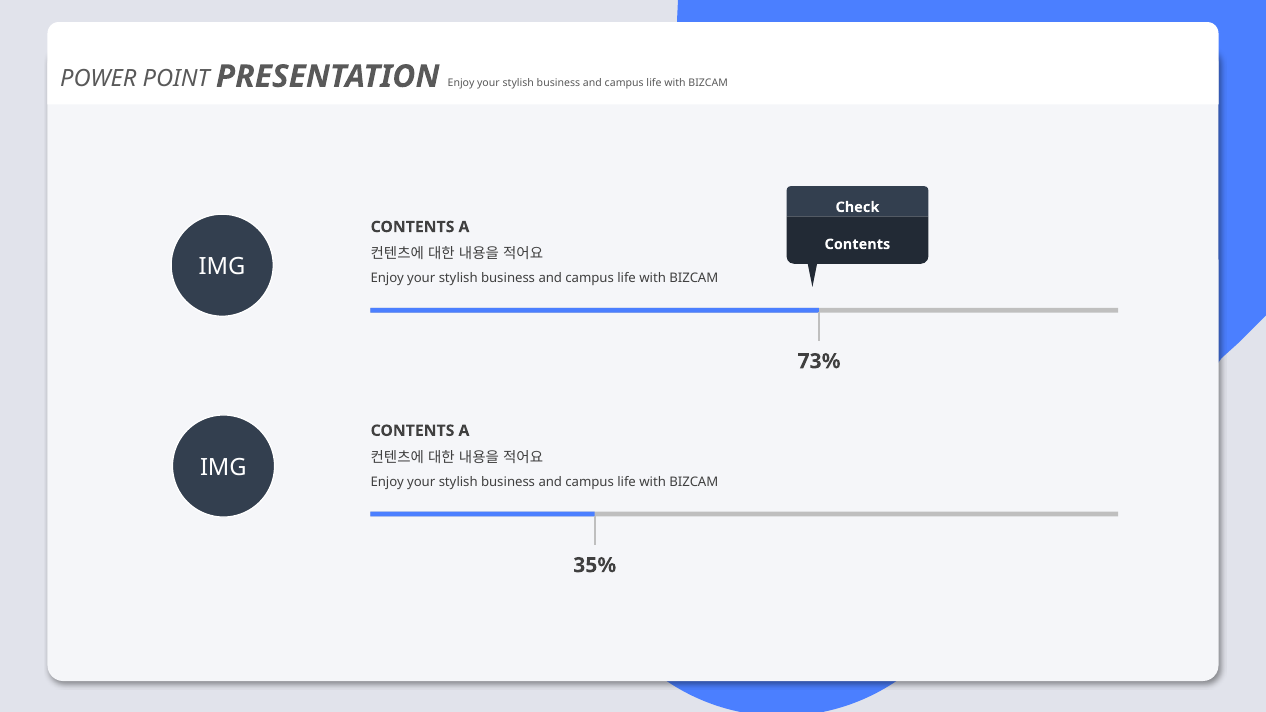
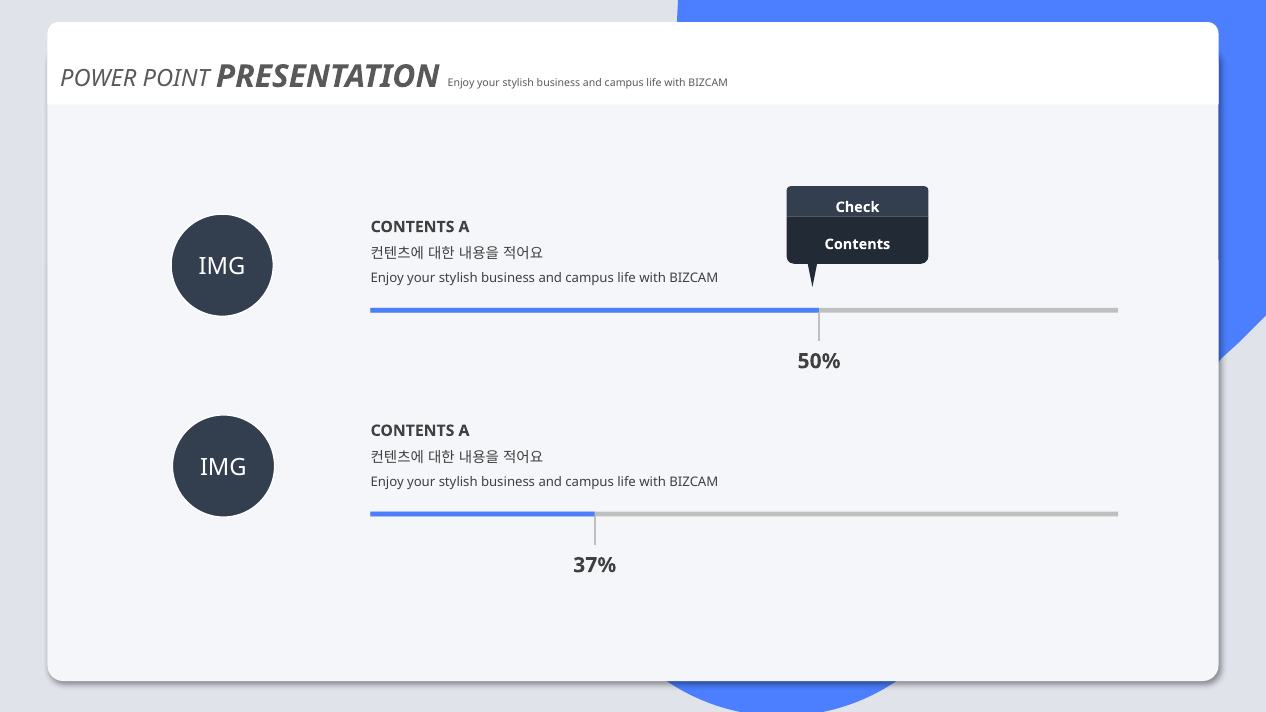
73%: 73% -> 50%
35%: 35% -> 37%
